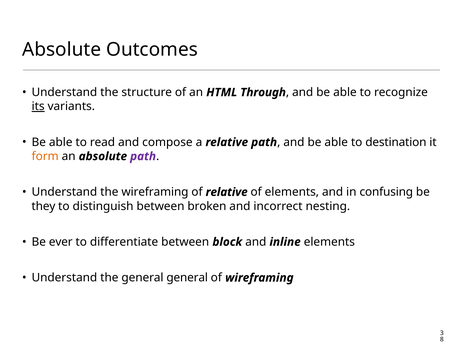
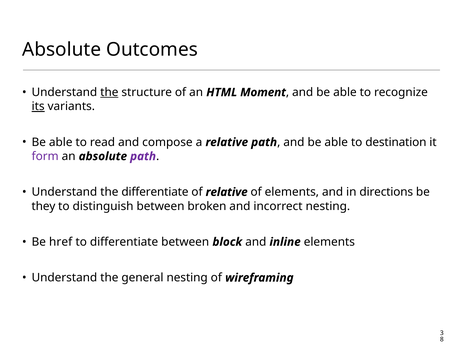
the at (109, 92) underline: none -> present
Through: Through -> Moment
form colour: orange -> purple
the wireframing: wireframing -> differentiate
confusing: confusing -> directions
ever: ever -> href
general general: general -> nesting
